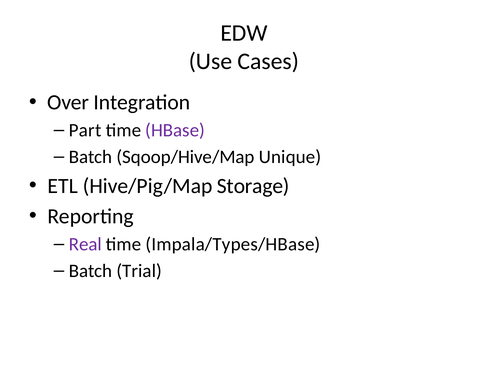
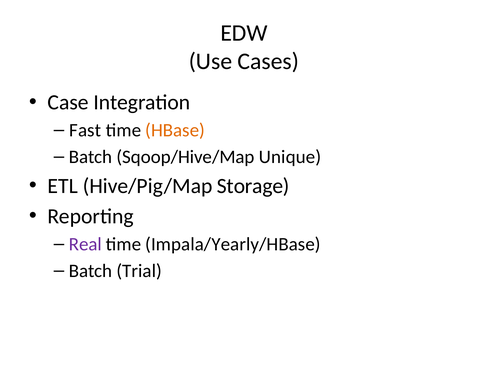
Over: Over -> Case
Part: Part -> Fast
HBase colour: purple -> orange
Impala/Types/HBase: Impala/Types/HBase -> Impala/Yearly/HBase
